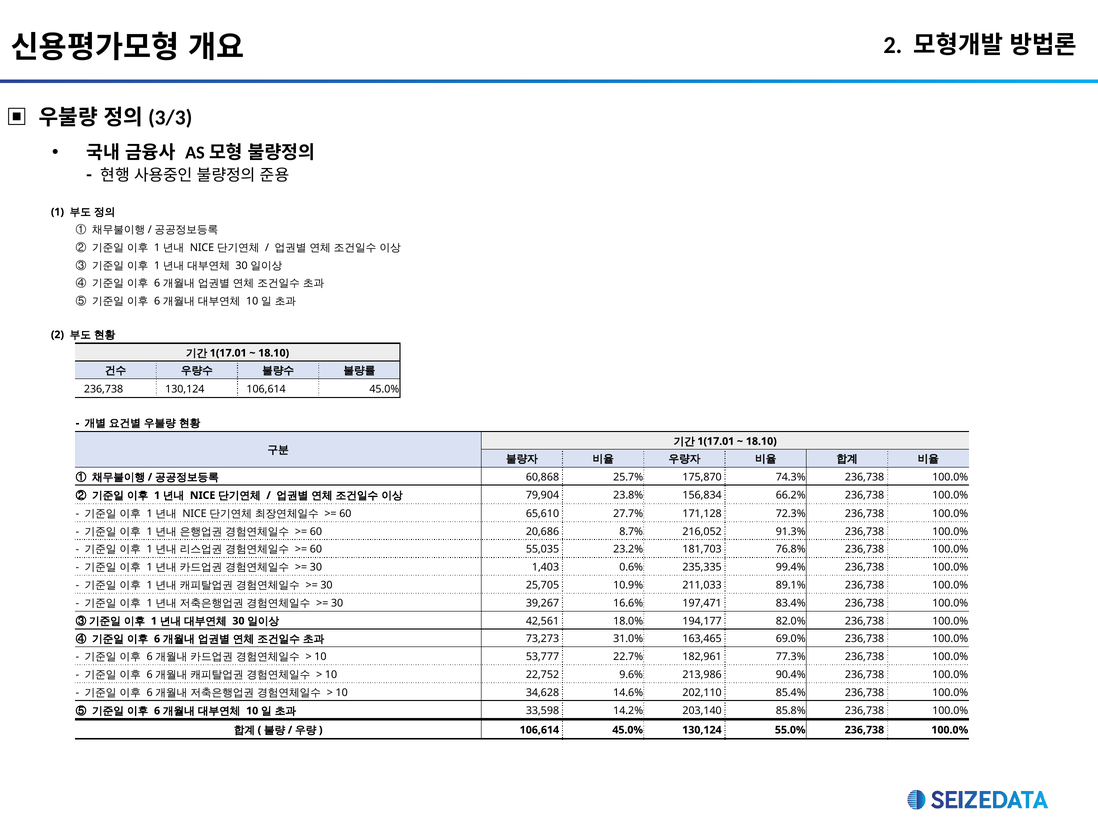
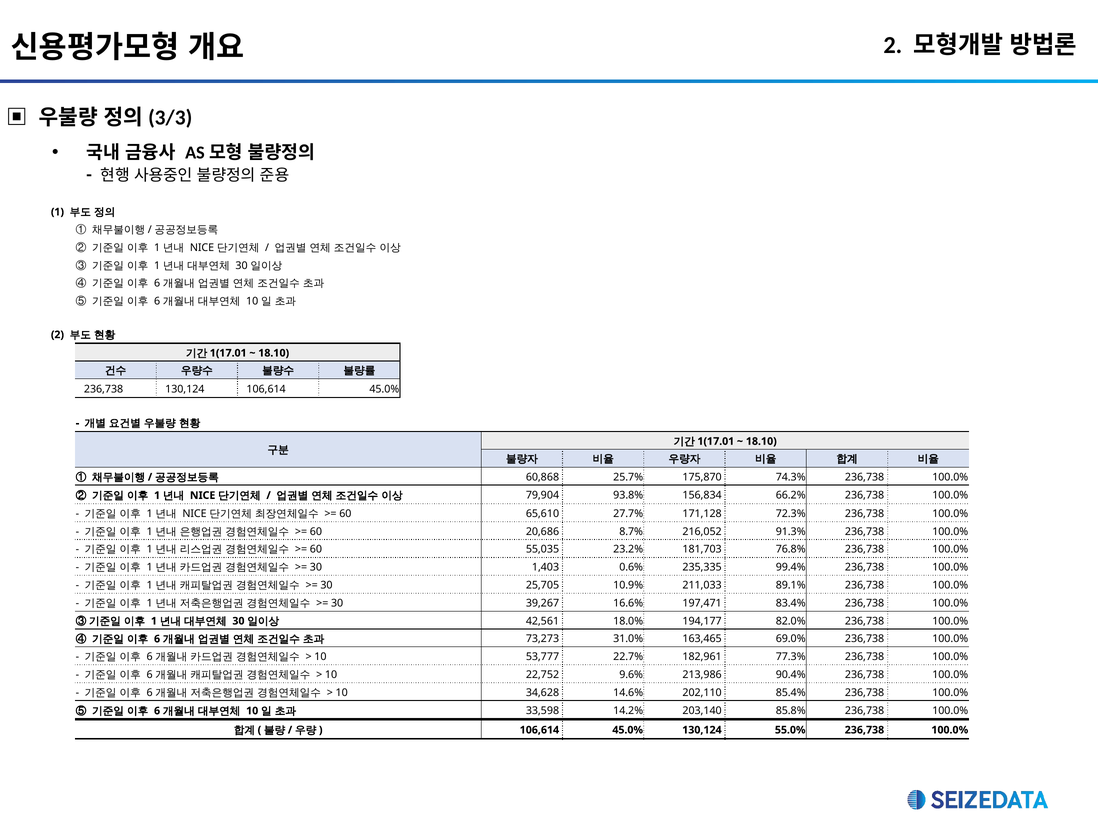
23.8%: 23.8% -> 93.8%
